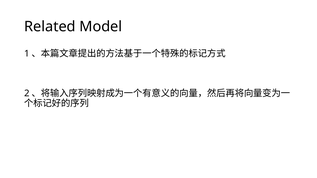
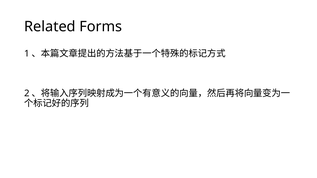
Model: Model -> Forms
